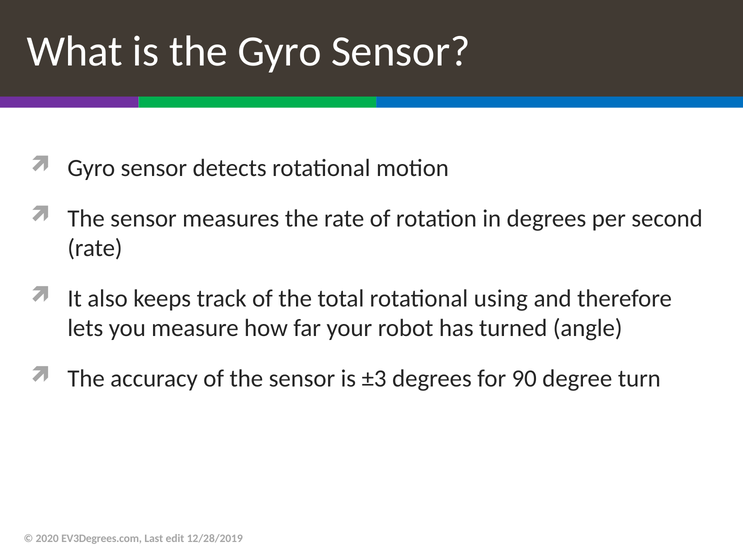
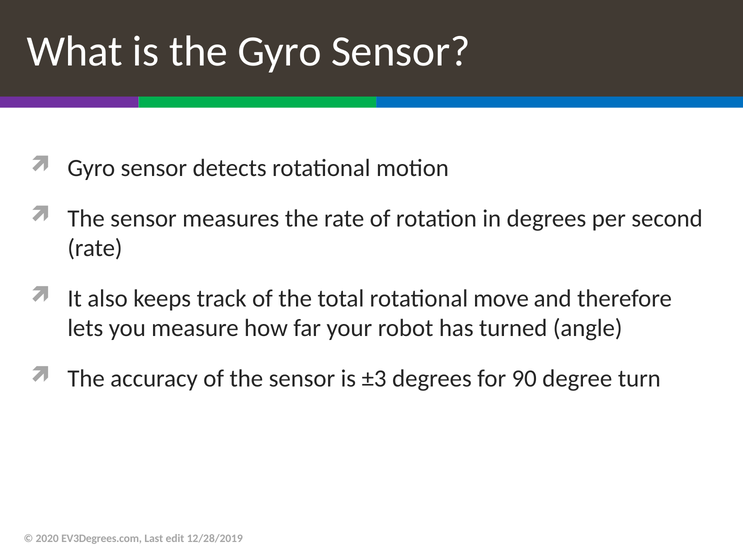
using: using -> move
